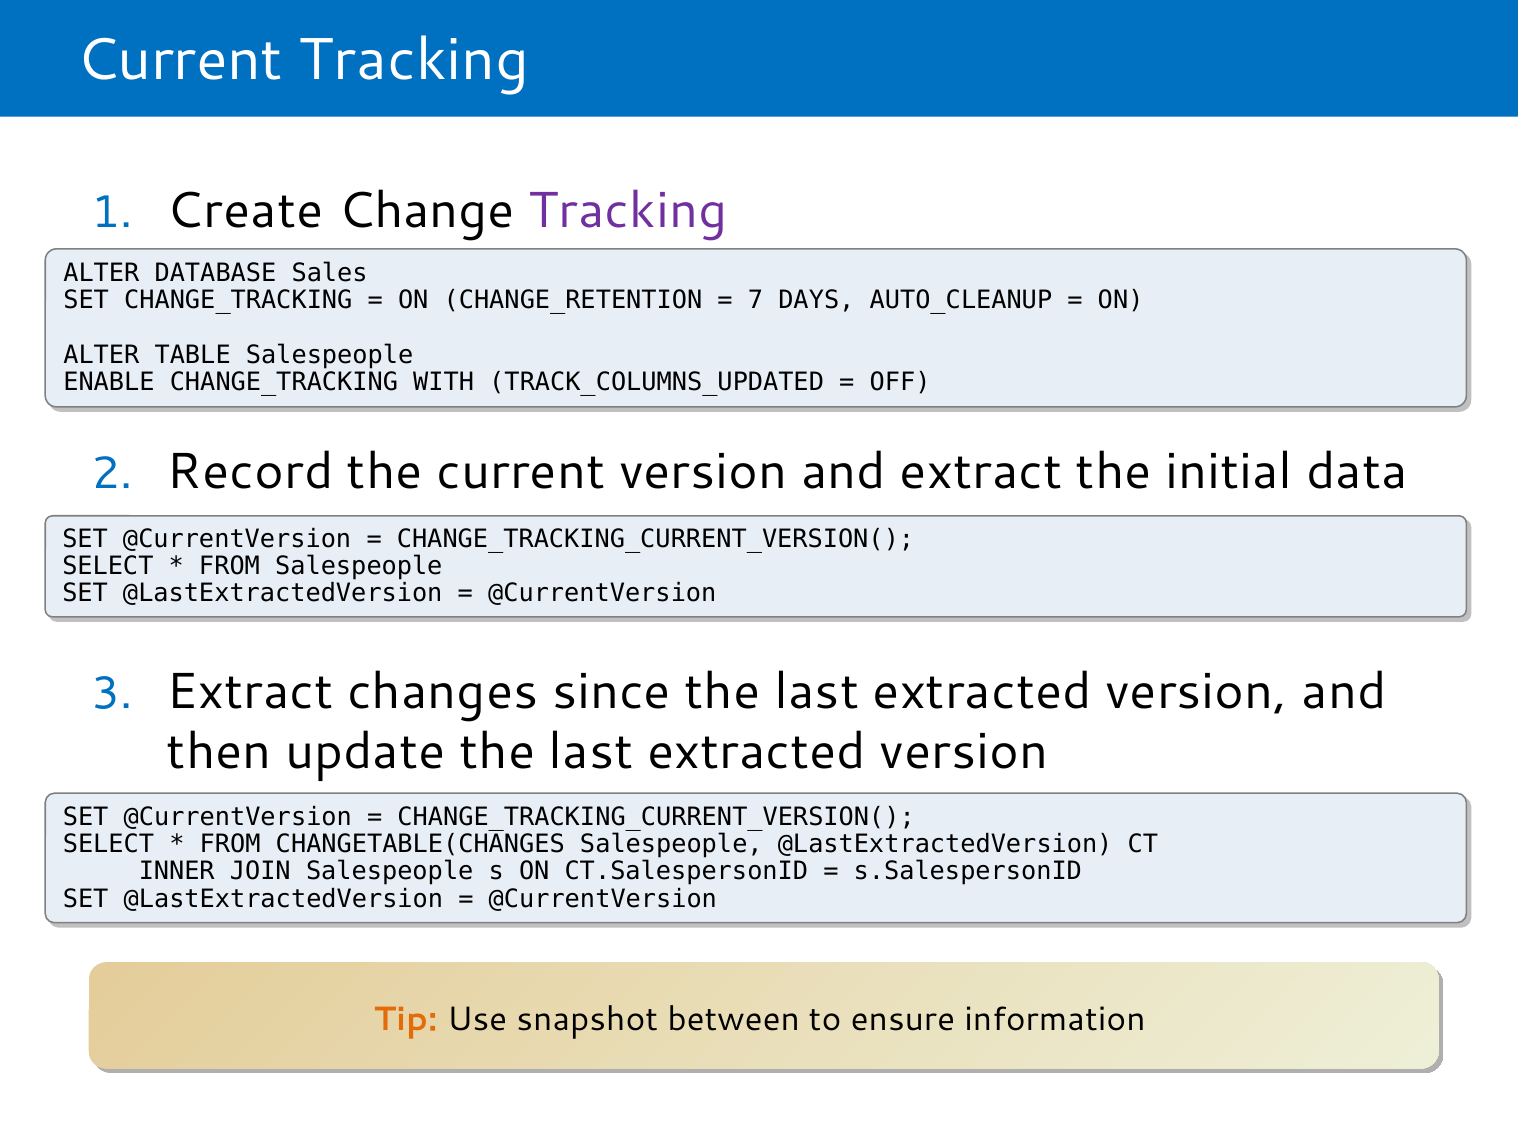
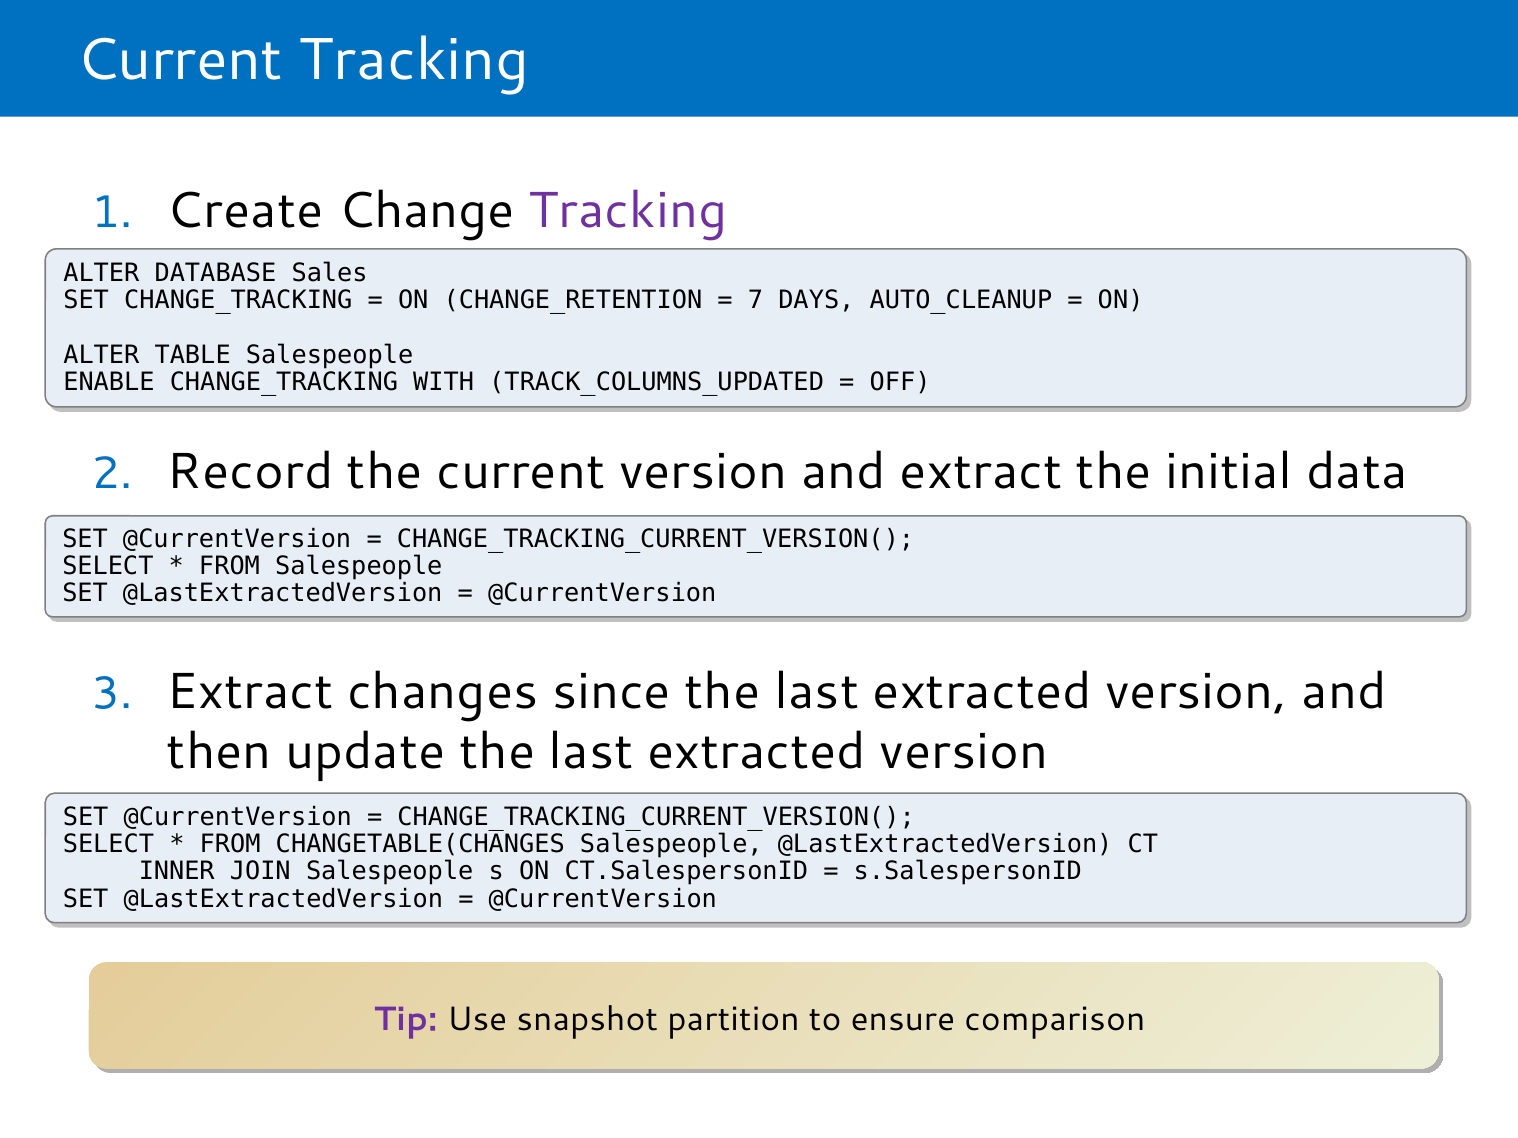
Tip colour: orange -> purple
between: between -> partition
information: information -> comparison
